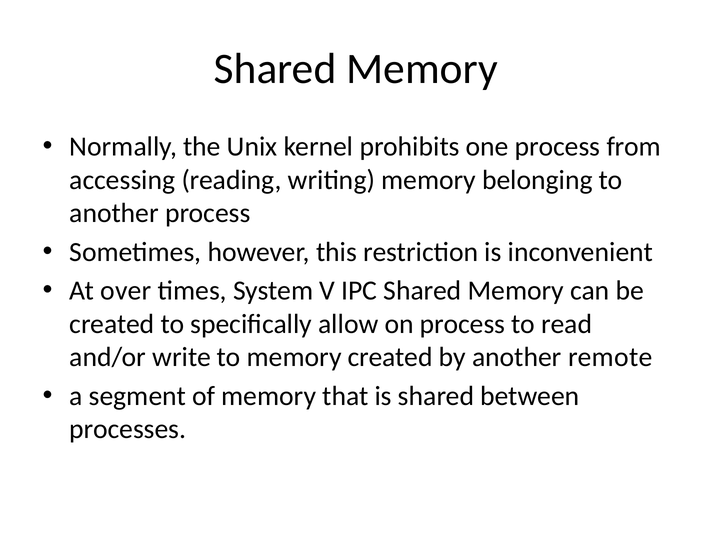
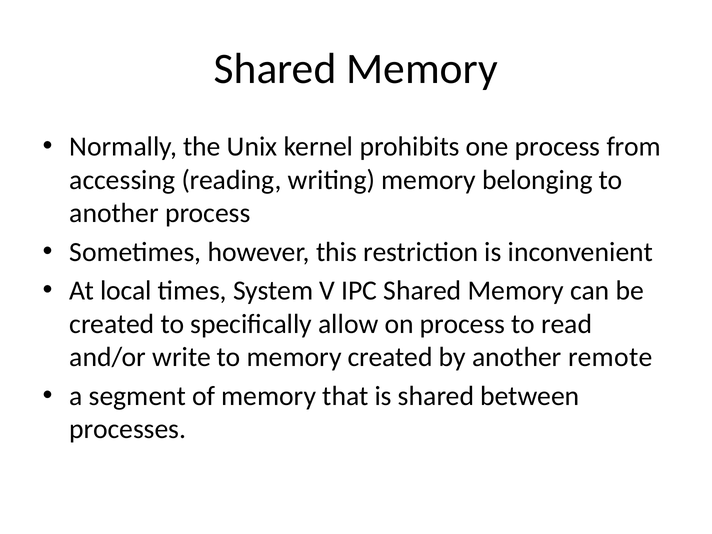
over: over -> local
